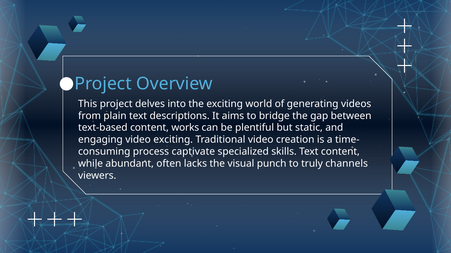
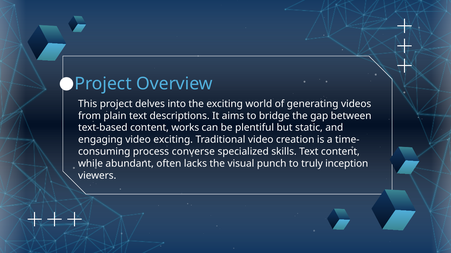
captivate: captivate -> converse
channels: channels -> inception
